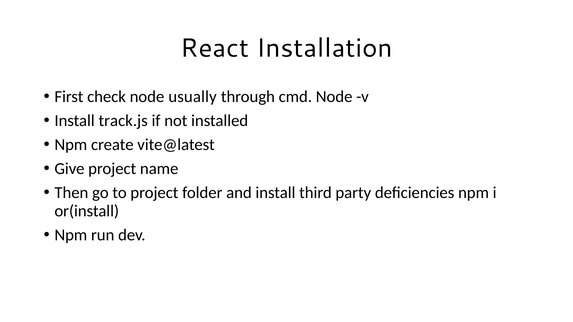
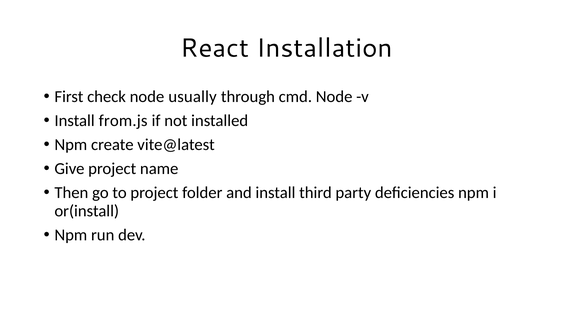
track.js: track.js -> from.js
